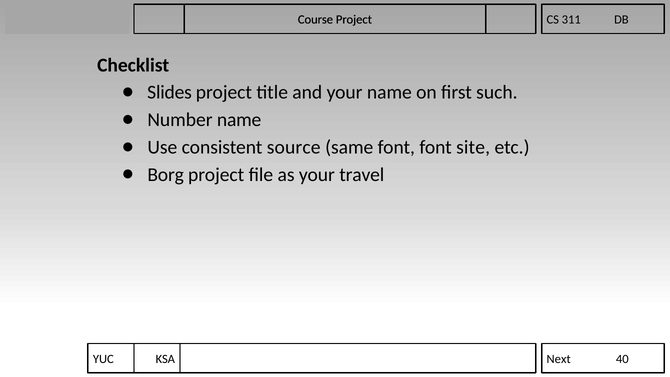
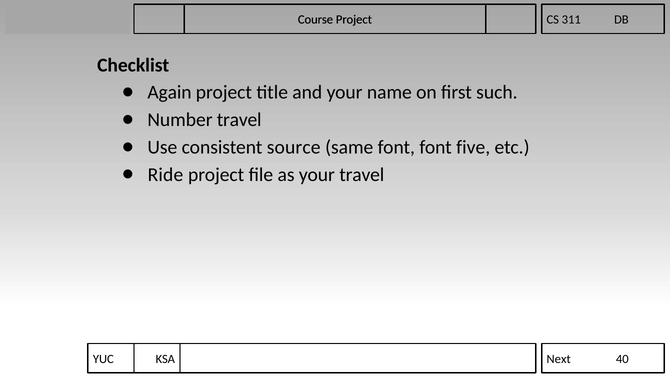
Slides: Slides -> Again
Number name: name -> travel
site: site -> five
Borg: Borg -> Ride
